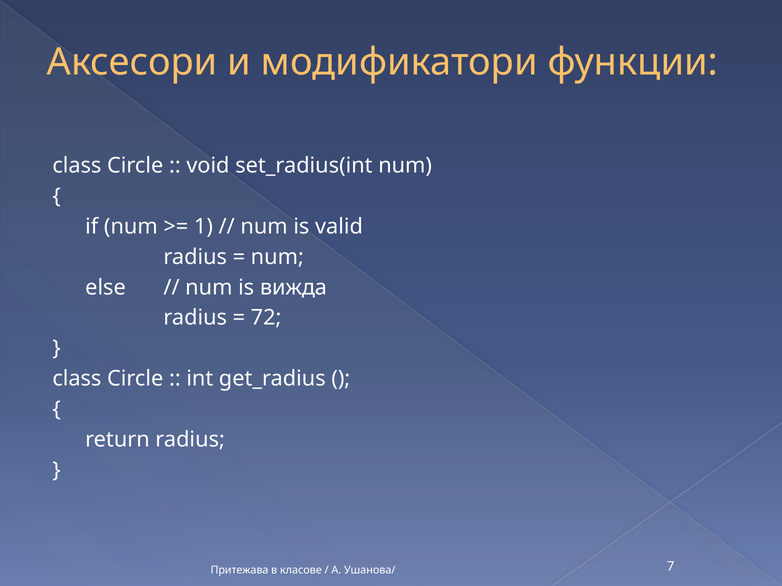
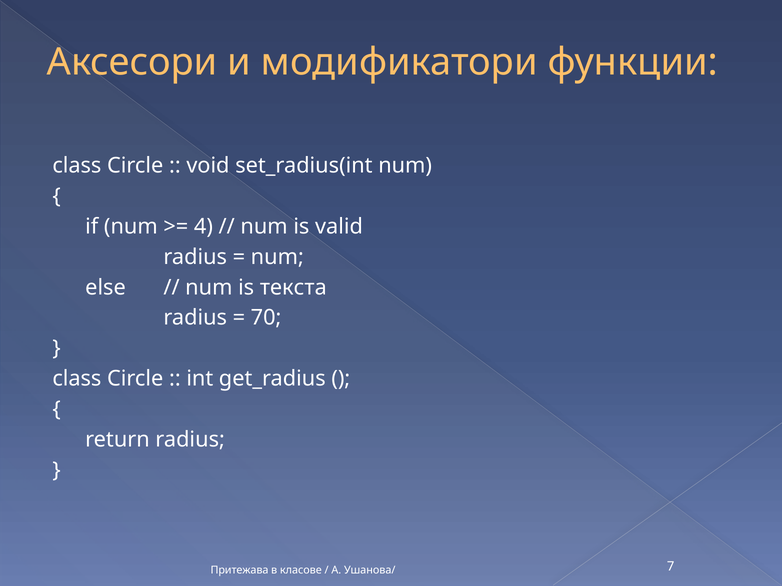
1: 1 -> 4
вижда: вижда -> текста
72: 72 -> 70
